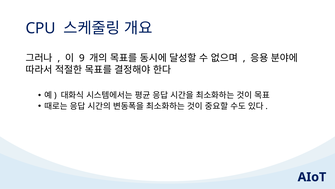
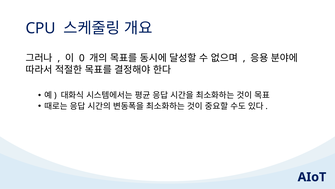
9: 9 -> 0
